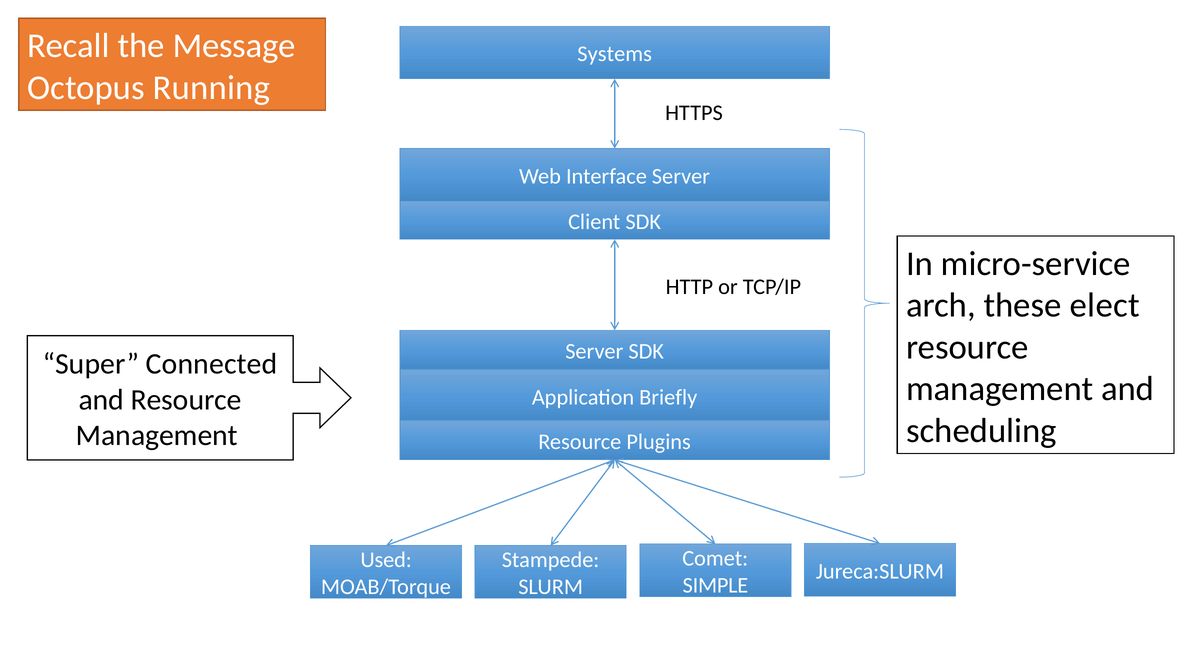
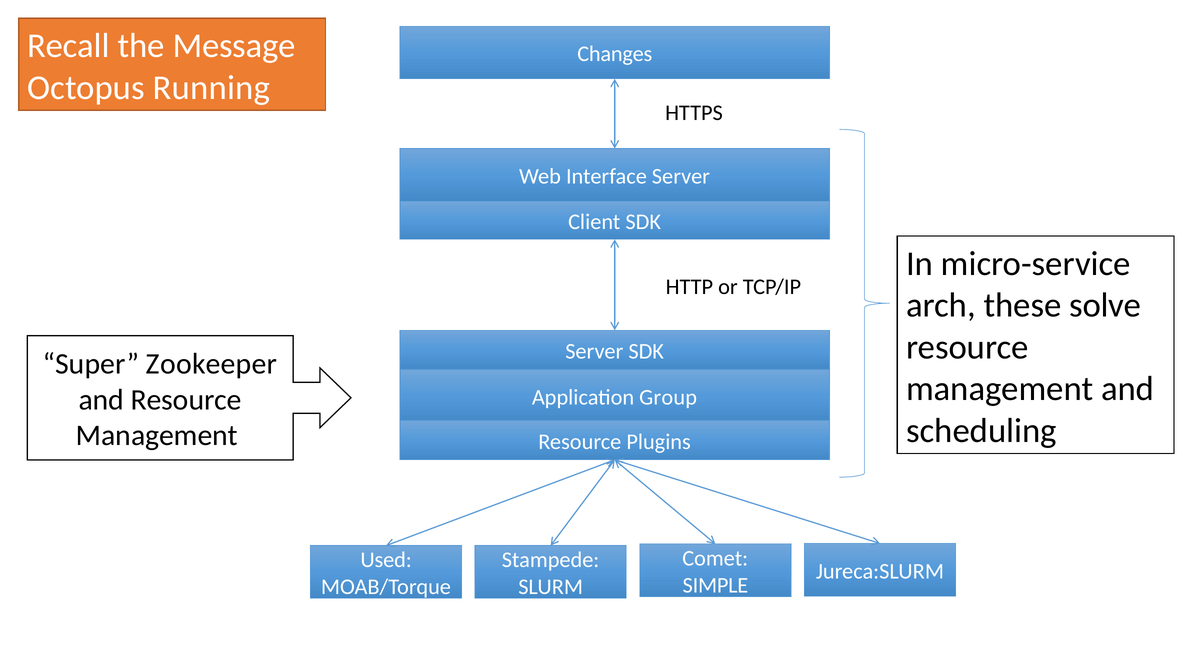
Systems: Systems -> Changes
elect: elect -> solve
Connected: Connected -> Zookeeper
Briefly: Briefly -> Group
